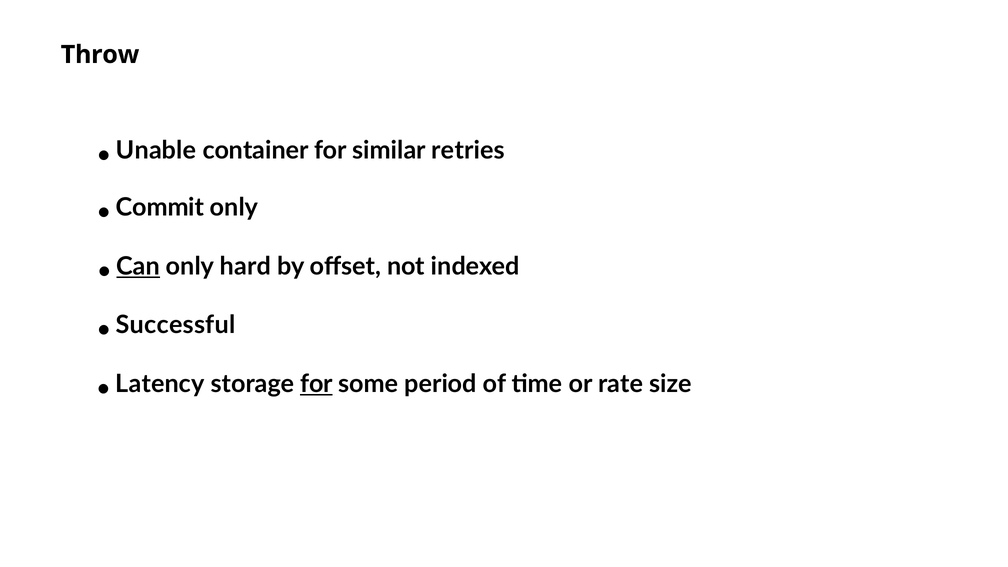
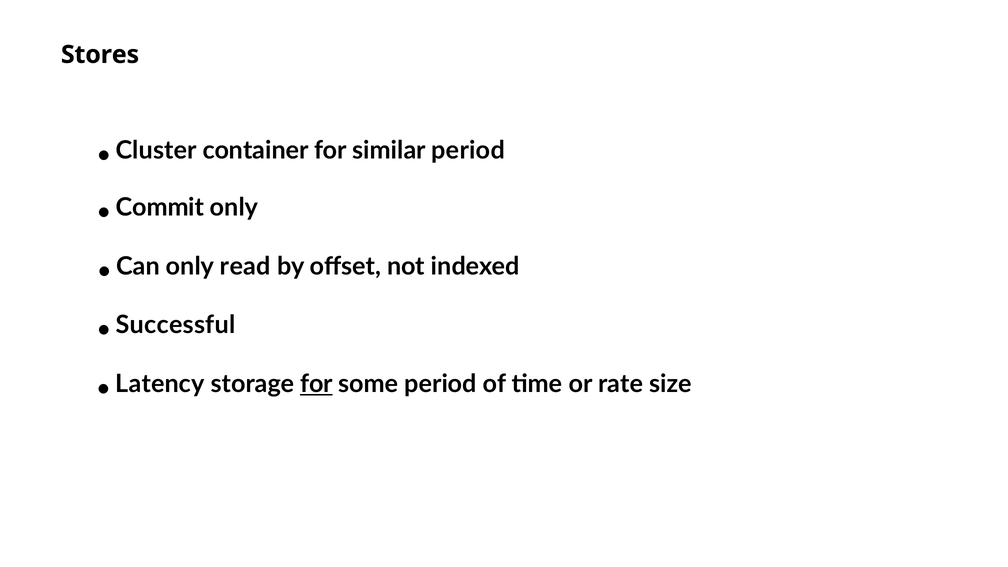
Throw: Throw -> Stores
Unable: Unable -> Cluster
similar retries: retries -> period
Can underline: present -> none
hard: hard -> read
